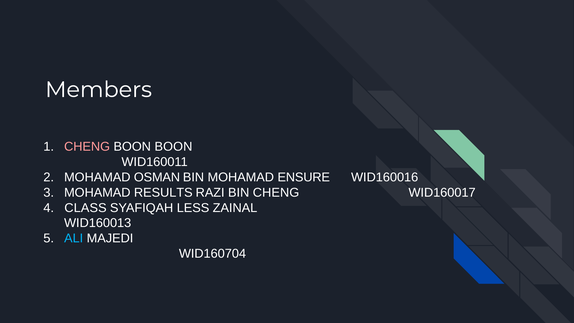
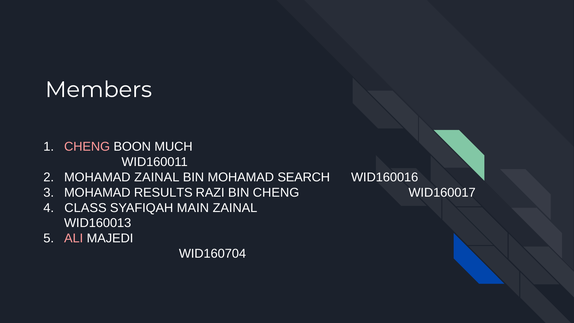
BOON BOON: BOON -> MUCH
MOHAMAD OSMAN: OSMAN -> ZAINAL
ENSURE: ENSURE -> SEARCH
LESS: LESS -> MAIN
ALI colour: light blue -> pink
